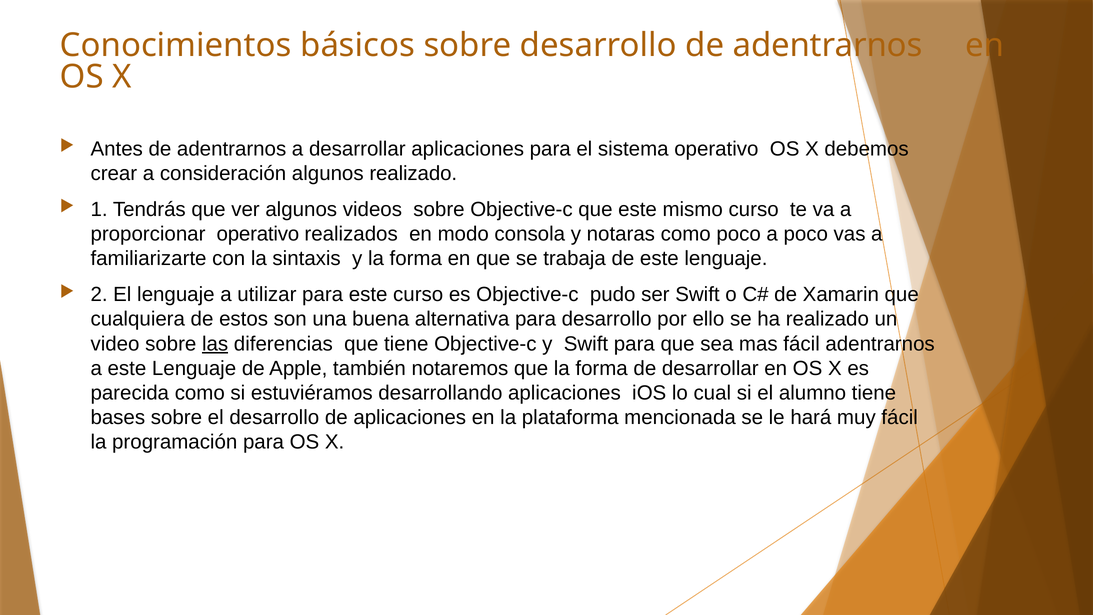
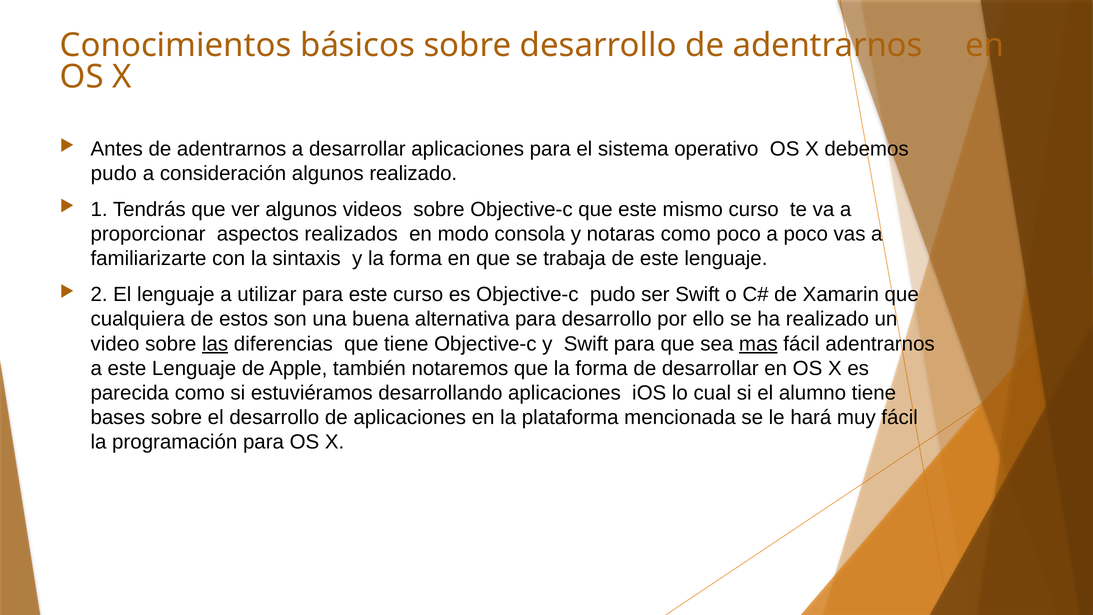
crear at (114, 173): crear -> pudo
proporcionar operativo: operativo -> aspectos
mas underline: none -> present
